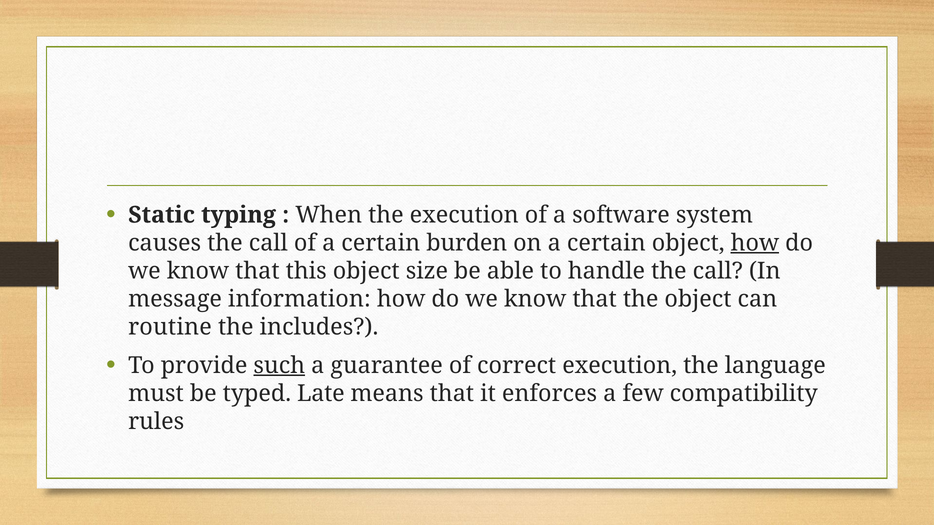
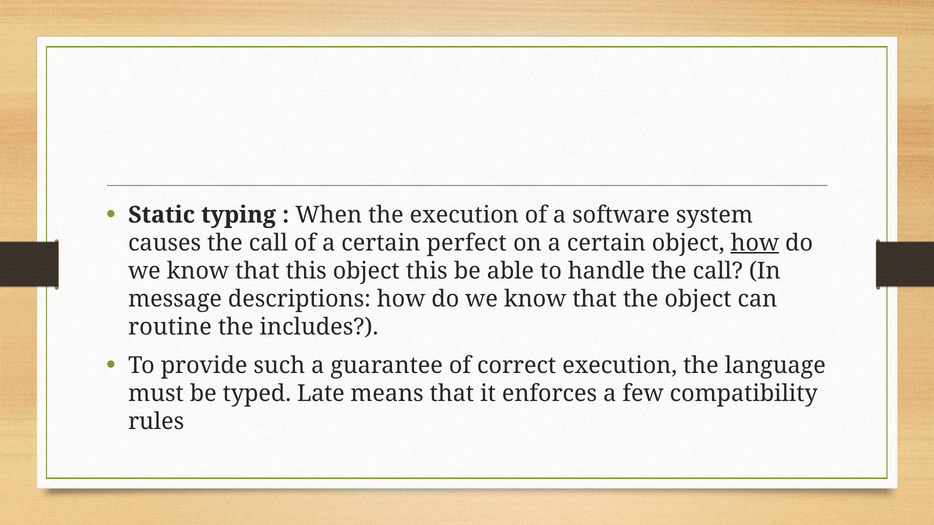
burden: burden -> perfect
object size: size -> this
information: information -> descriptions
such underline: present -> none
